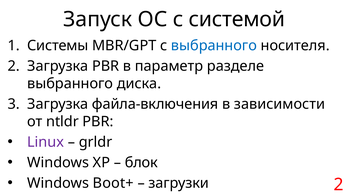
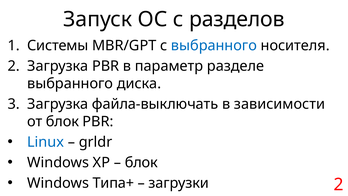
системой: системой -> разделов
файла-включения: файла-включения -> файла-выключать
от ntldr: ntldr -> блок
Linux colour: purple -> blue
Boot+: Boot+ -> Типа+
